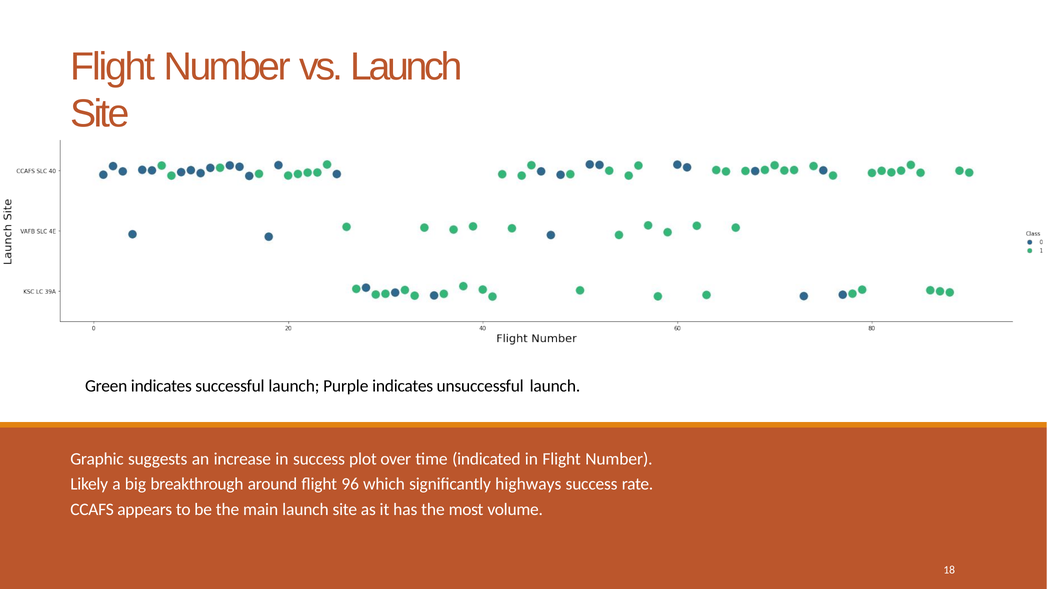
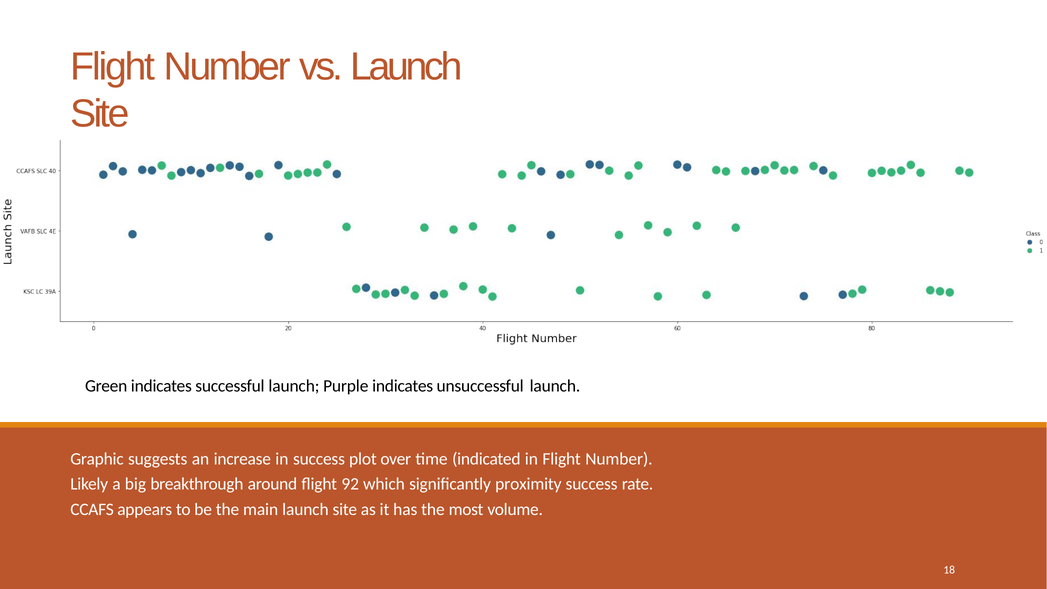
96: 96 -> 92
highways: highways -> proximity
